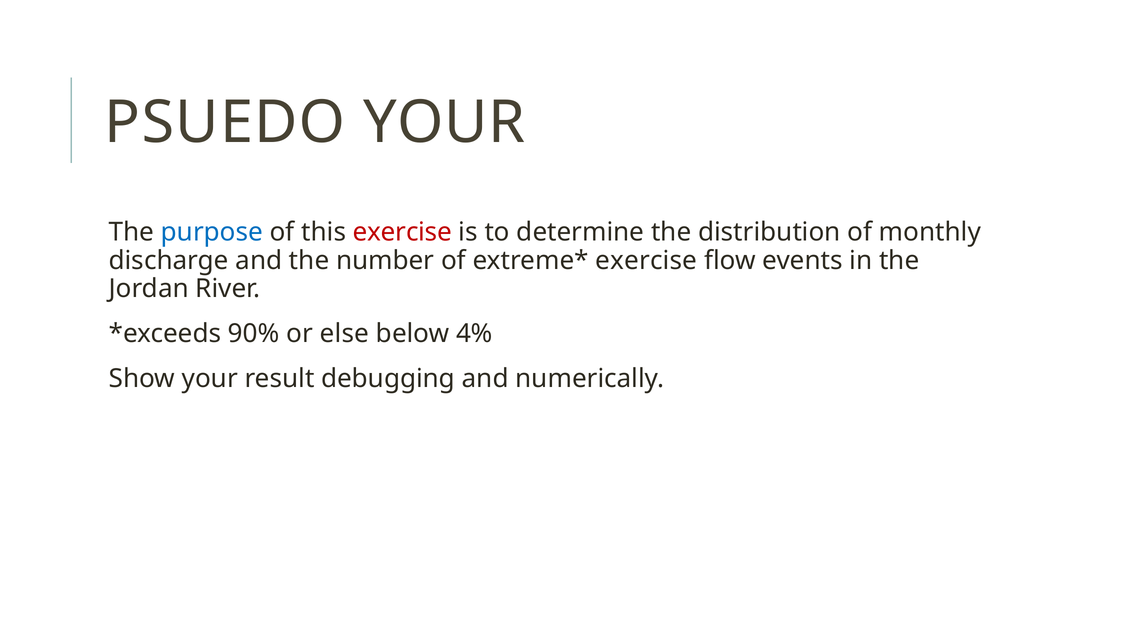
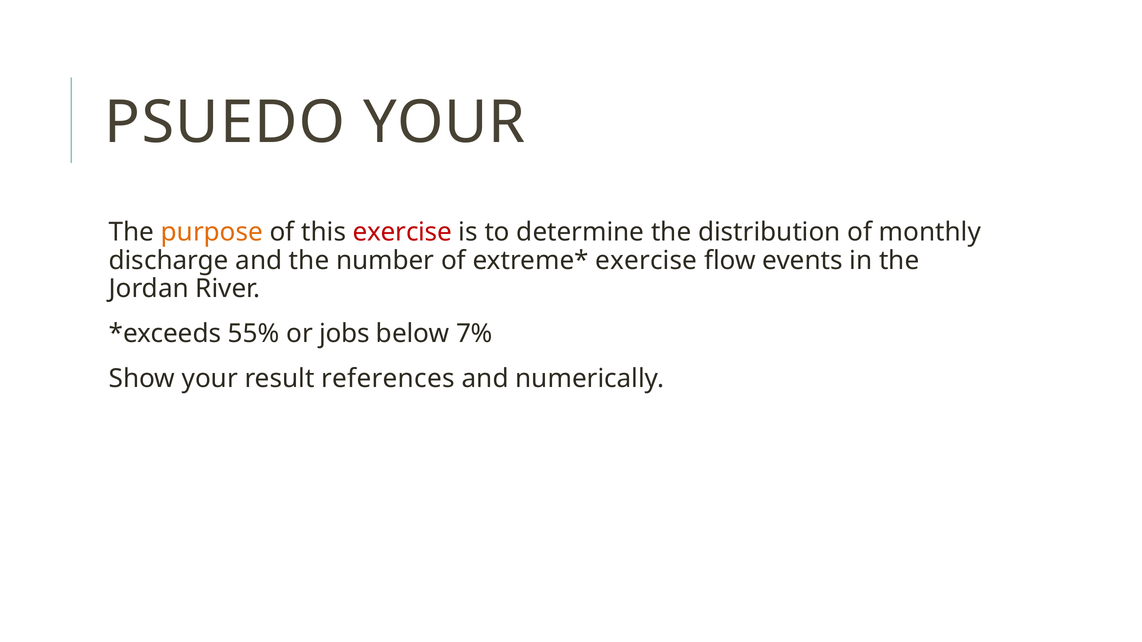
purpose colour: blue -> orange
90%: 90% -> 55%
else: else -> jobs
4%: 4% -> 7%
debugging: debugging -> references
